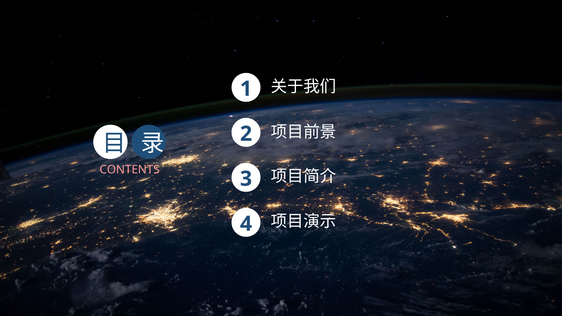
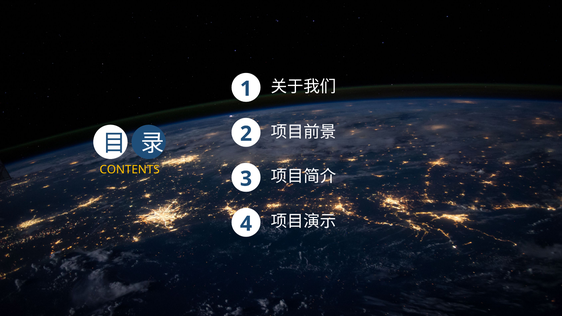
CONTENTS colour: pink -> yellow
